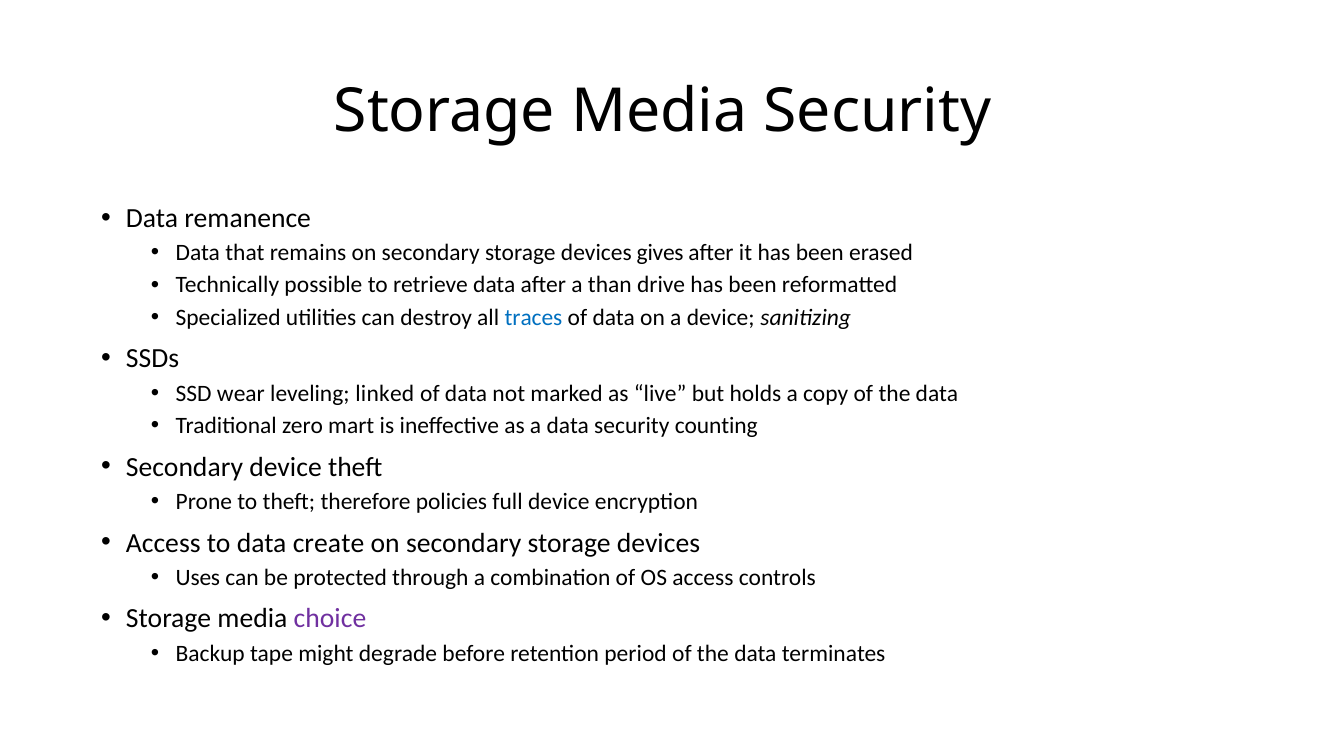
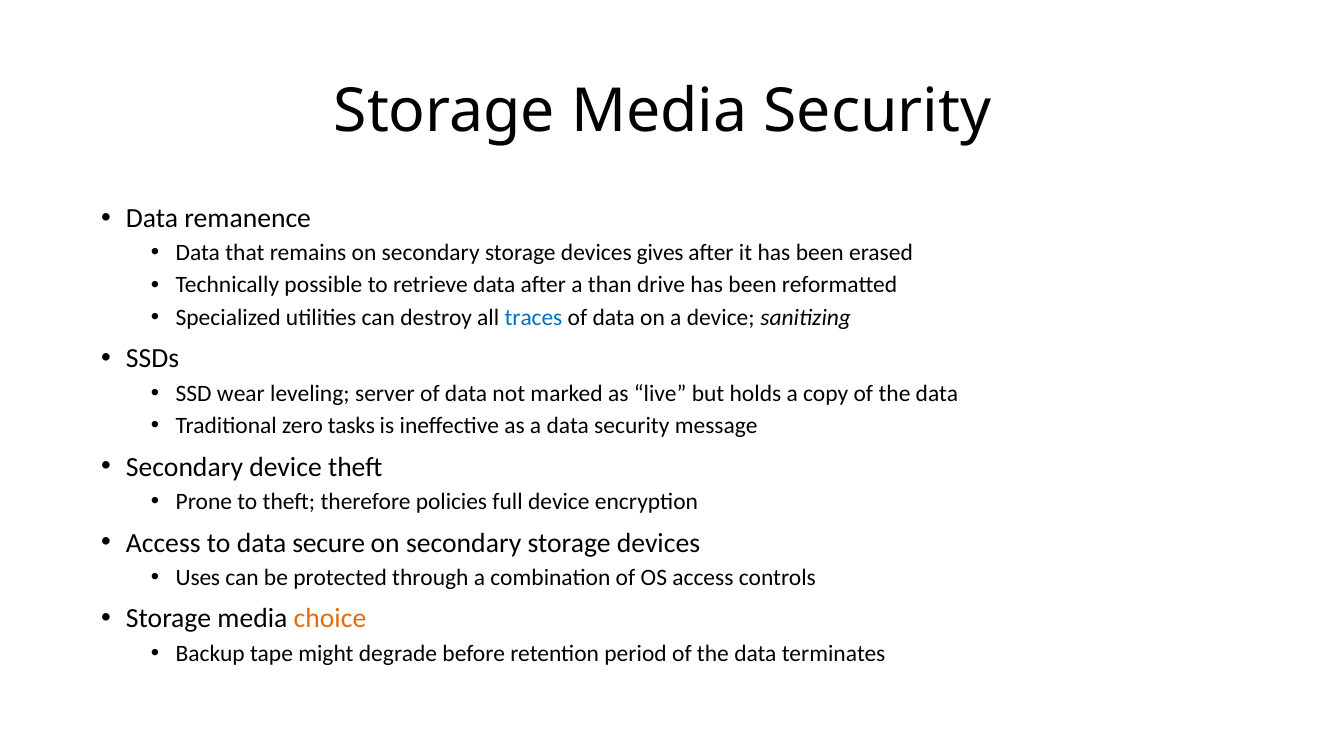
linked: linked -> server
mart: mart -> tasks
counting: counting -> message
create: create -> secure
choice colour: purple -> orange
